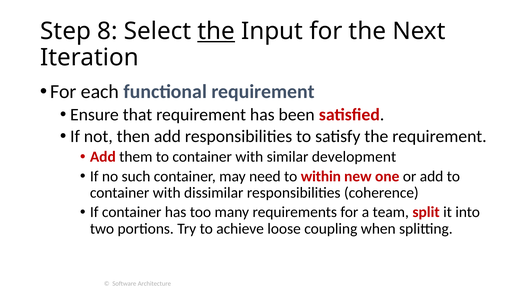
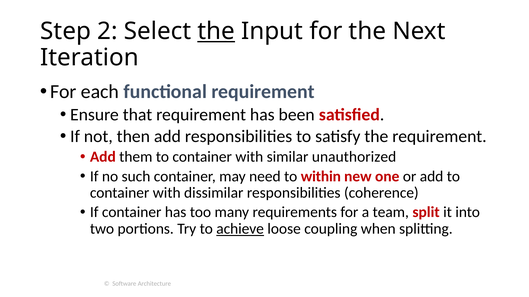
8: 8 -> 2
development: development -> unauthorized
achieve underline: none -> present
